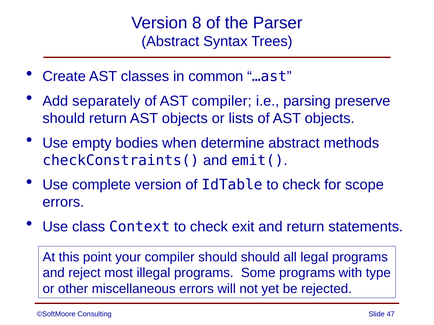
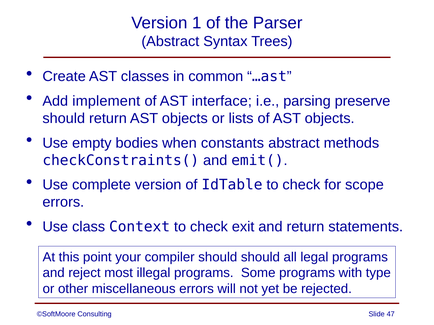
8: 8 -> 1
separately: separately -> implement
AST compiler: compiler -> interface
determine: determine -> constants
